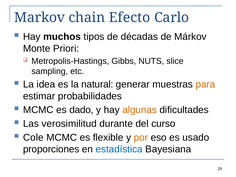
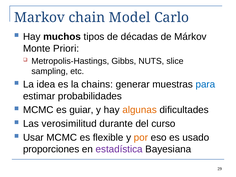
Efecto: Efecto -> Model
natural: natural -> chains
para colour: orange -> blue
dado: dado -> guiar
Cole: Cole -> Usar
estadística colour: blue -> purple
